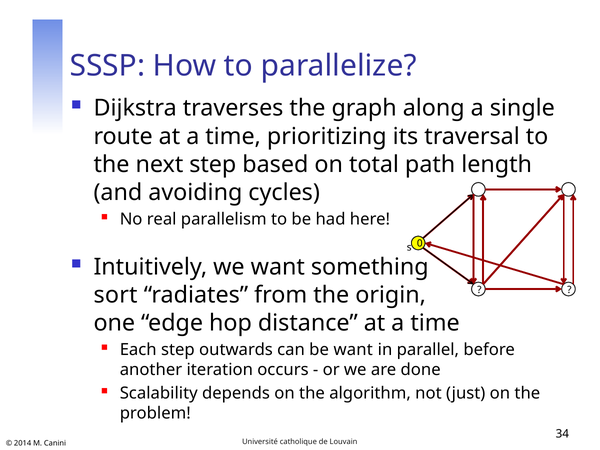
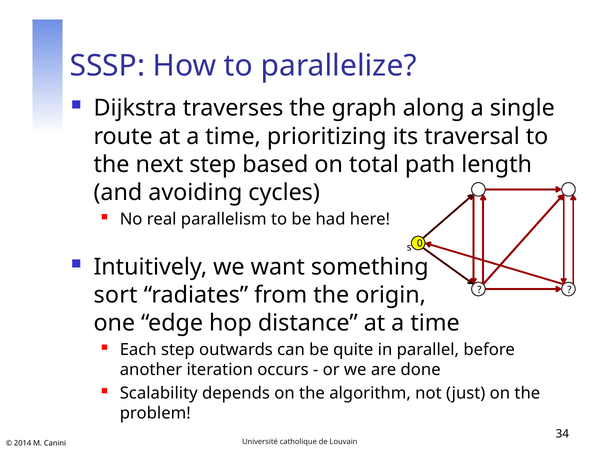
be want: want -> quite
